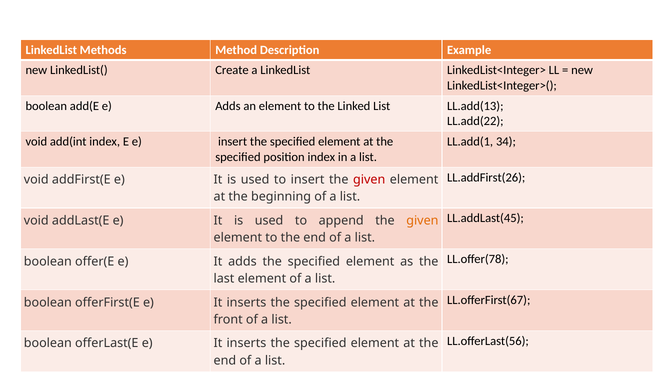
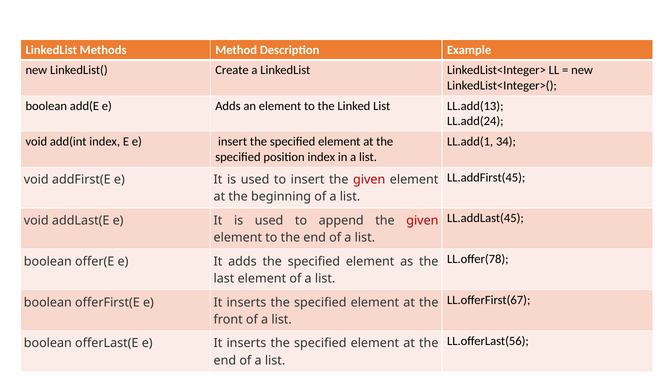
LL.add(22: LL.add(22 -> LL.add(24
LL.addFirst(26: LL.addFirst(26 -> LL.addFirst(45
given at (422, 221) colour: orange -> red
